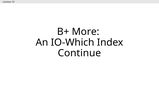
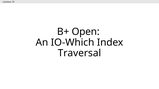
More: More -> Open
Continue: Continue -> Traversal
